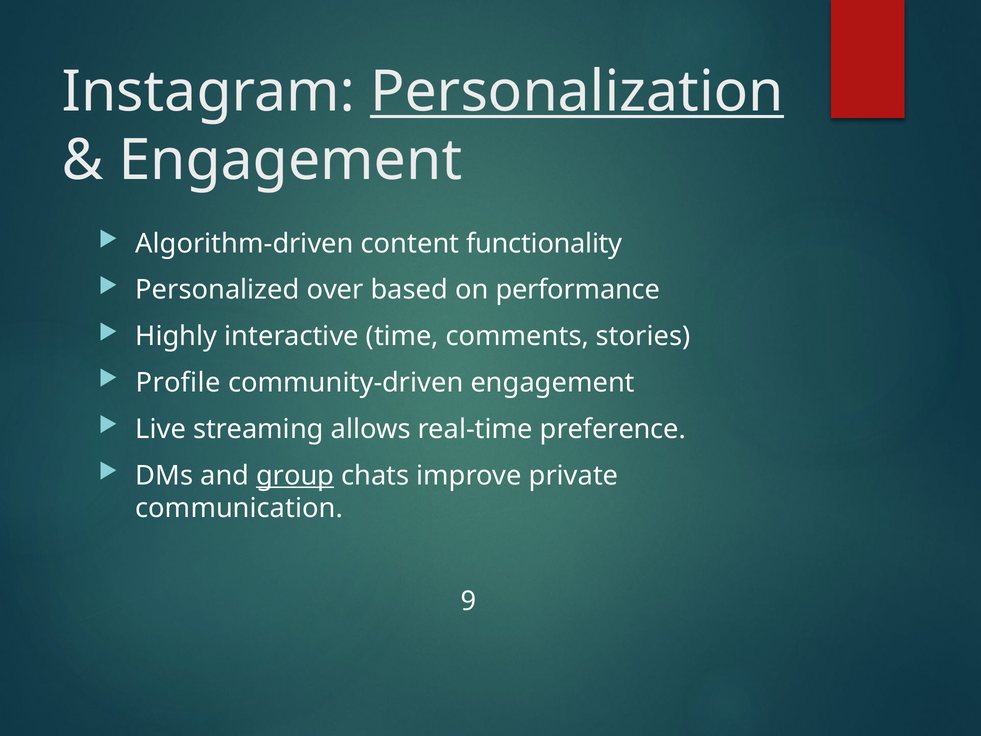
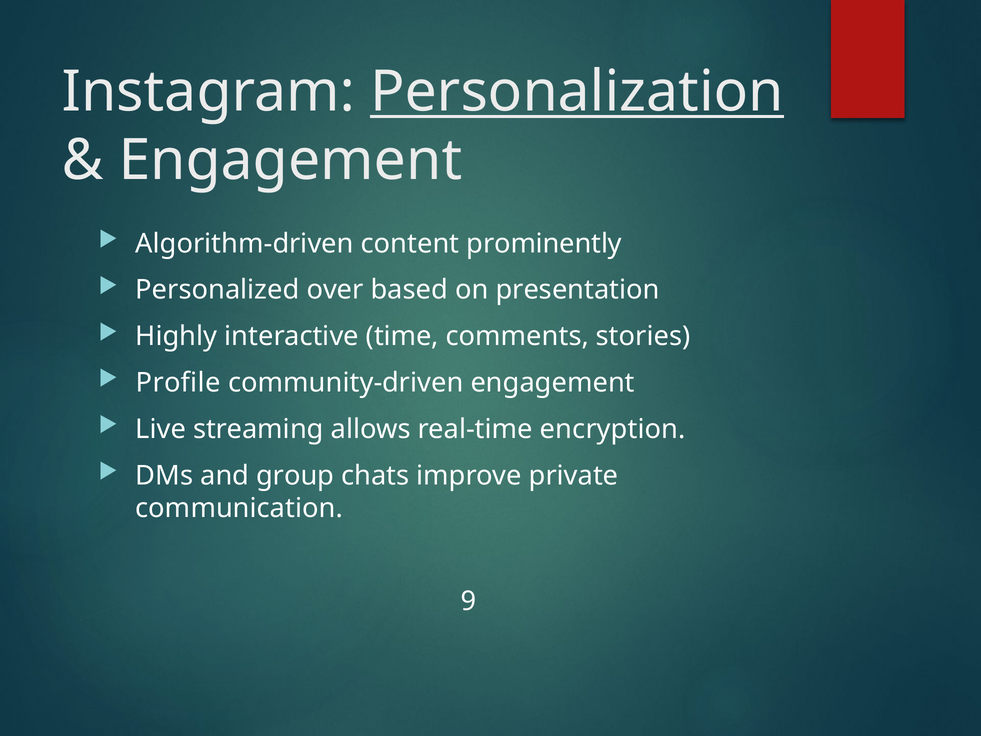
functionality: functionality -> prominently
performance: performance -> presentation
preference: preference -> encryption
group underline: present -> none
